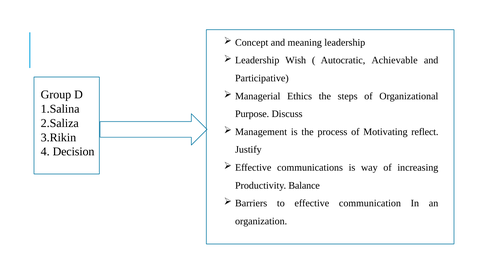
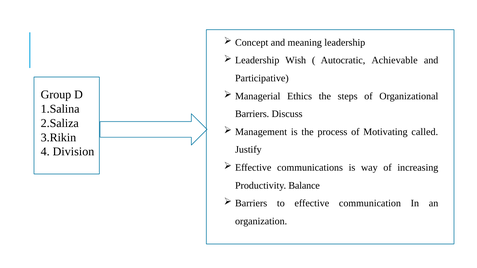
Purpose at (252, 114): Purpose -> Barriers
reflect: reflect -> called
Decision: Decision -> Division
